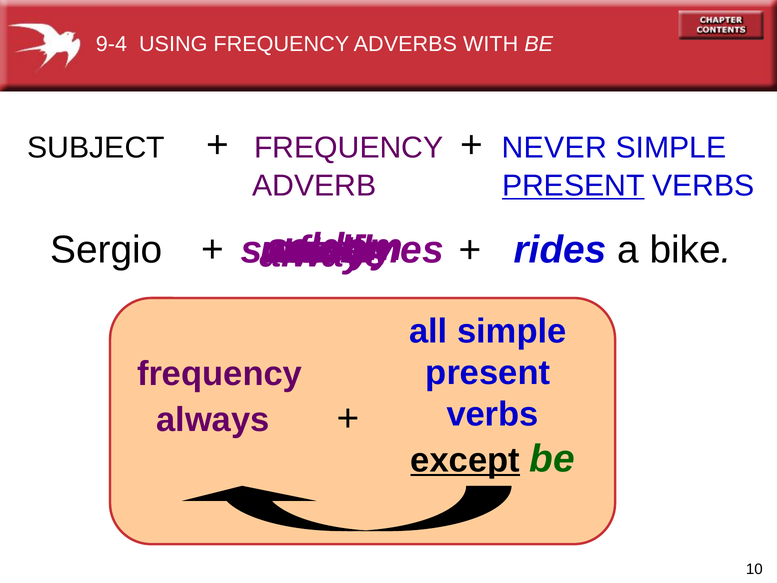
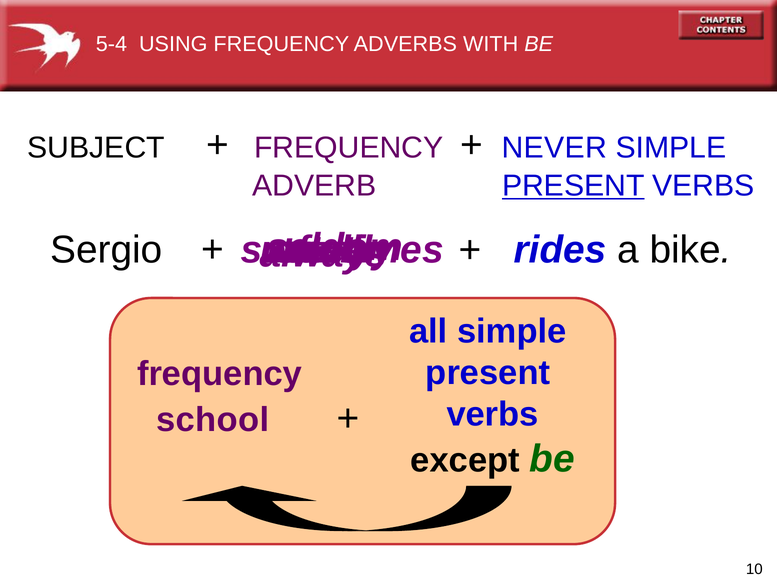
9-4: 9-4 -> 5-4
always at (213, 420): always -> school
except underline: present -> none
